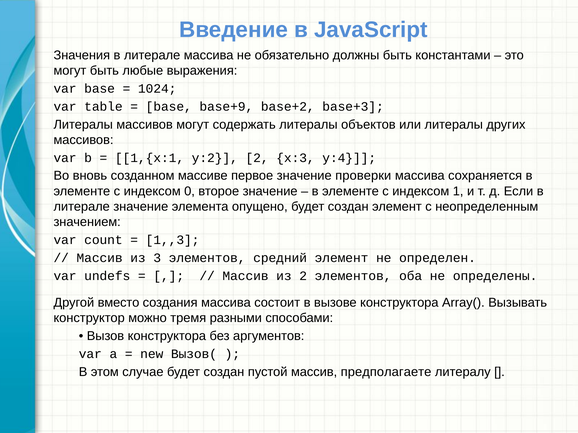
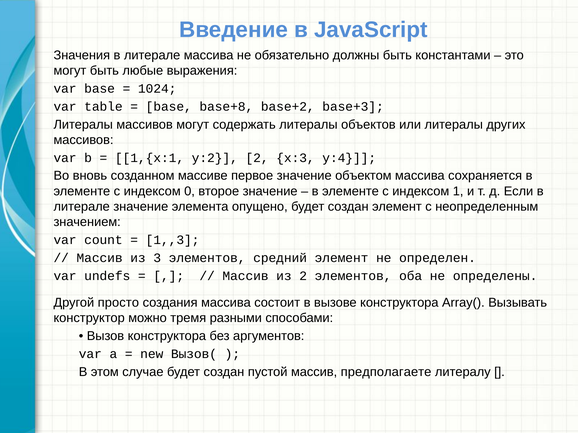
base+9: base+9 -> base+8
проверки: проверки -> объектом
вместо: вместо -> просто
